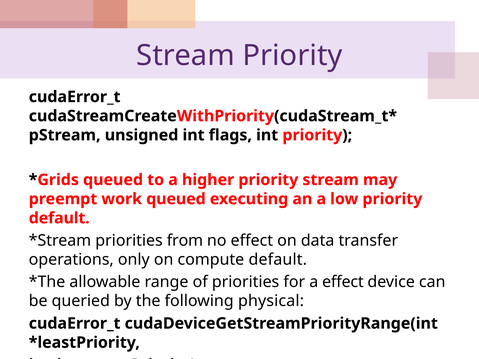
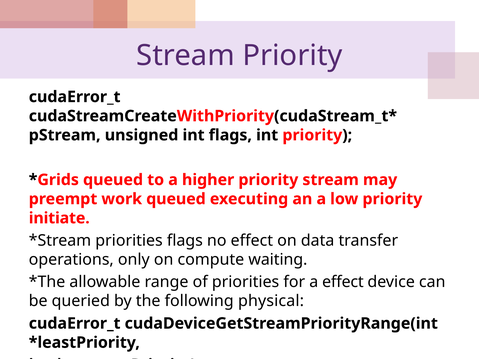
default at (59, 218): default -> initiate
priorities from: from -> flags
compute default: default -> waiting
